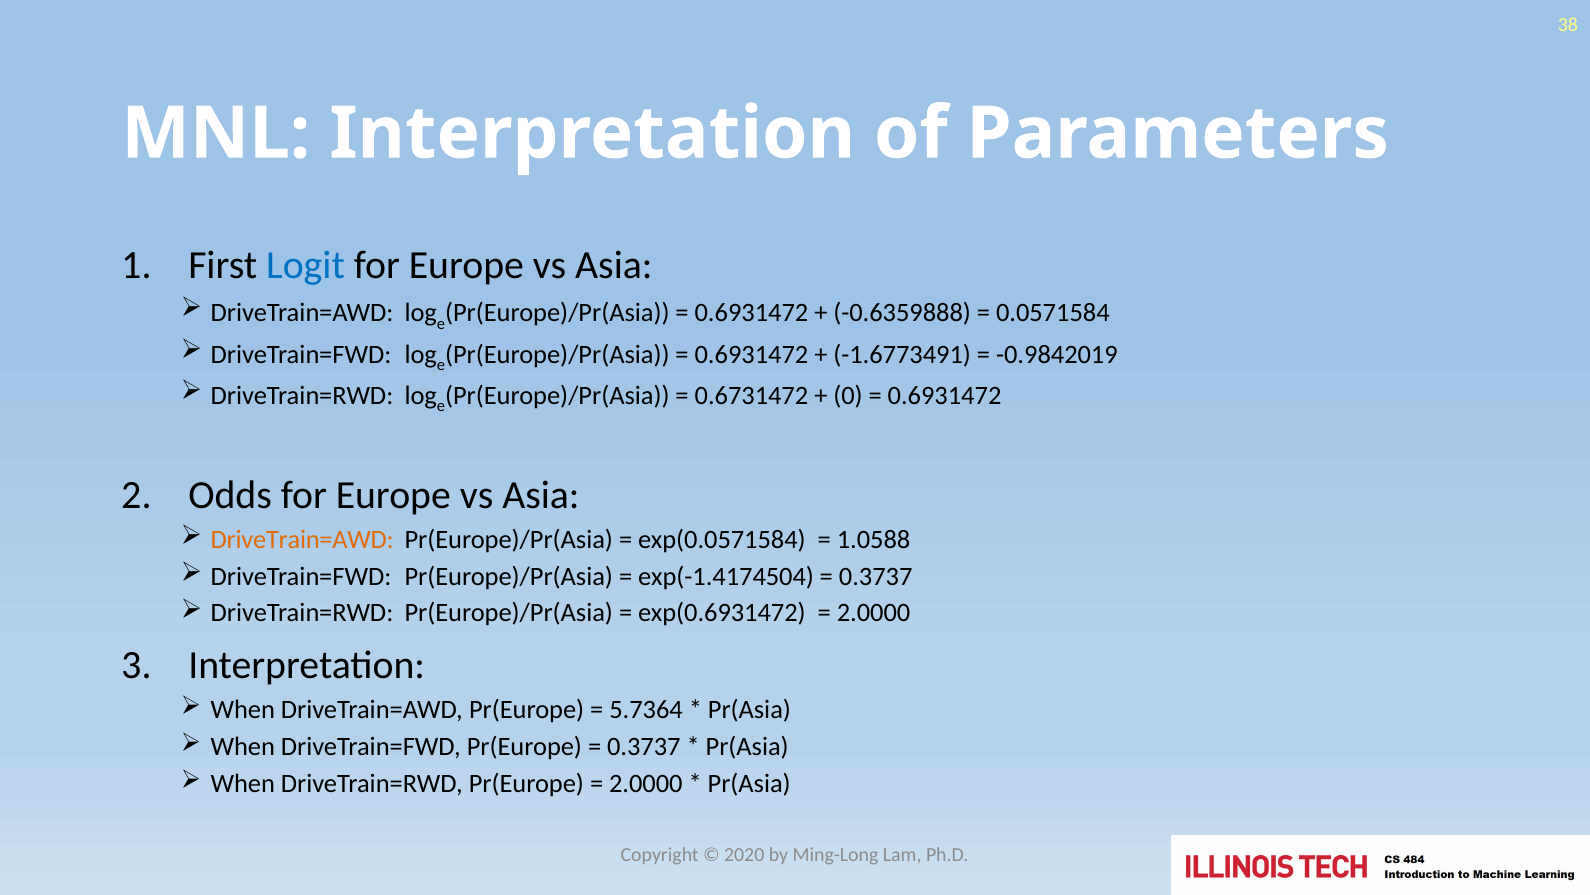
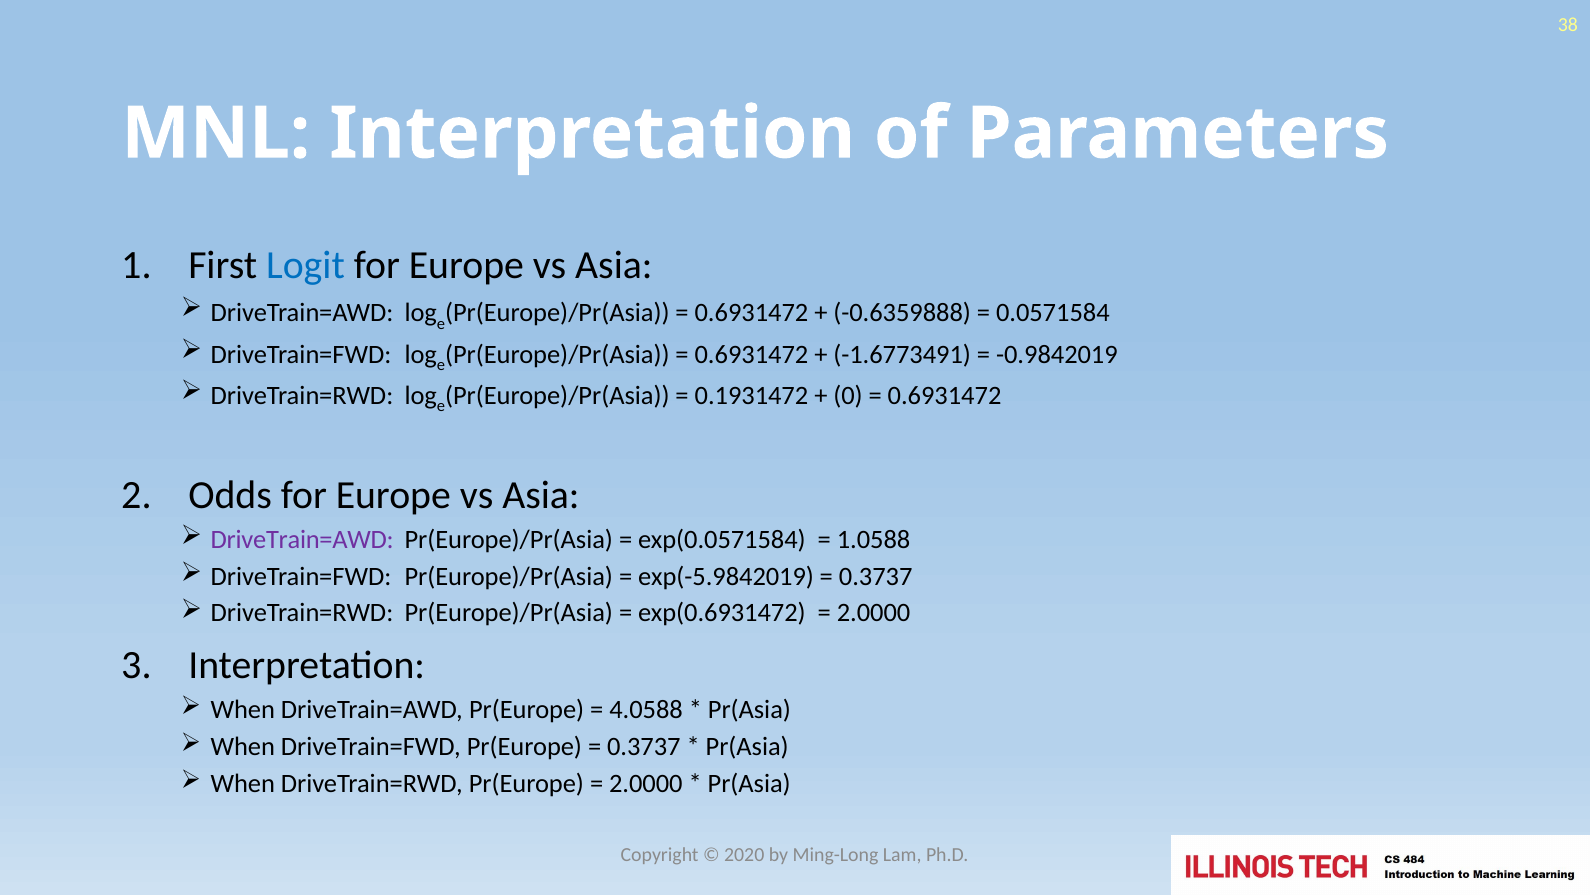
0.6731472: 0.6731472 -> 0.1931472
DriveTrain=AWD at (302, 539) colour: orange -> purple
exp(-1.4174504: exp(-1.4174504 -> exp(-5.9842019
5.7364: 5.7364 -> 4.0588
